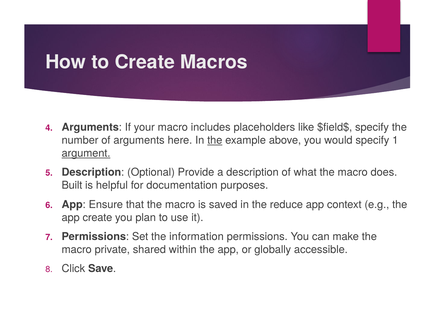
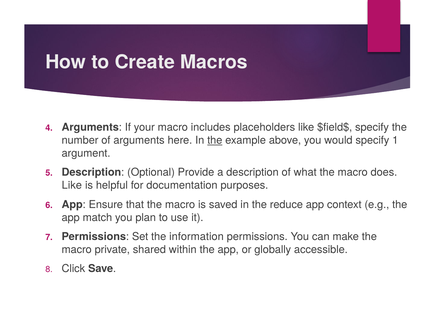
argument underline: present -> none
Built at (72, 186): Built -> Like
app create: create -> match
